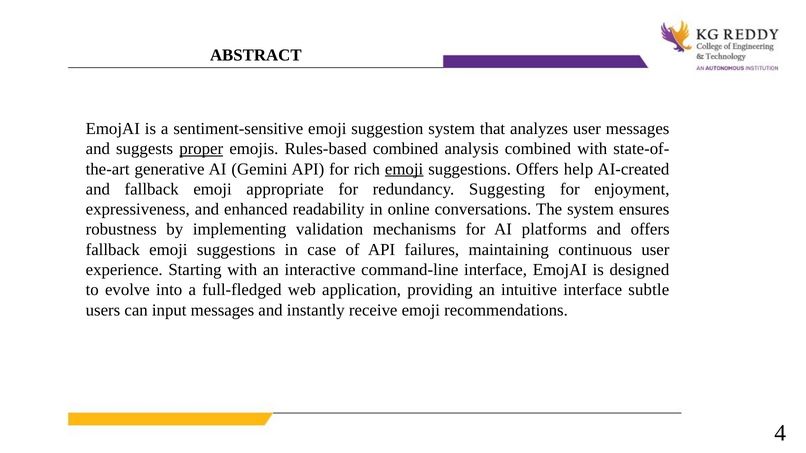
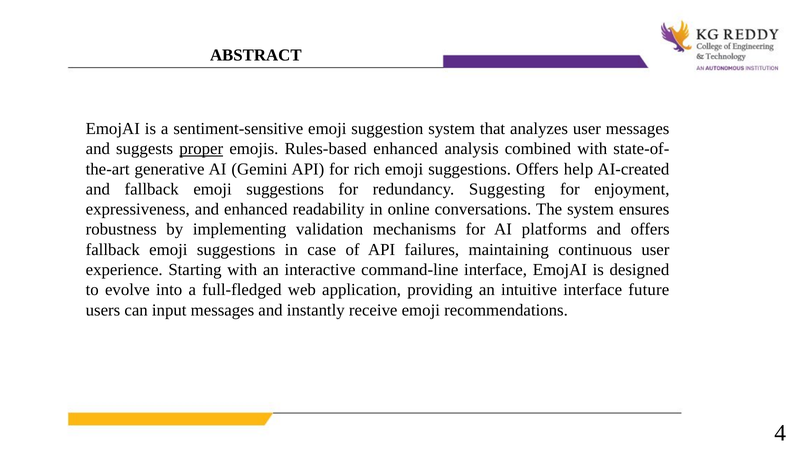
Rules-based combined: combined -> enhanced
emoji at (404, 169) underline: present -> none
and fallback emoji appropriate: appropriate -> suggestions
subtle: subtle -> future
